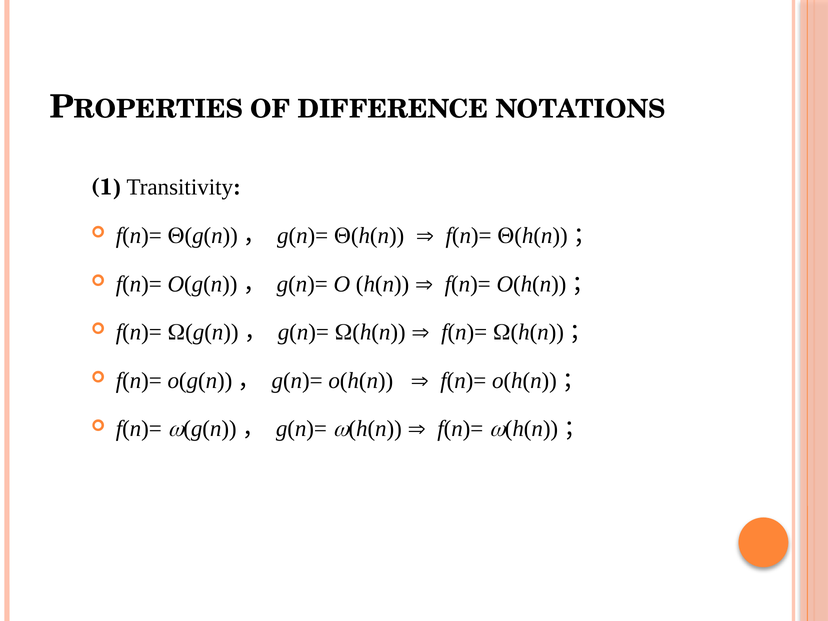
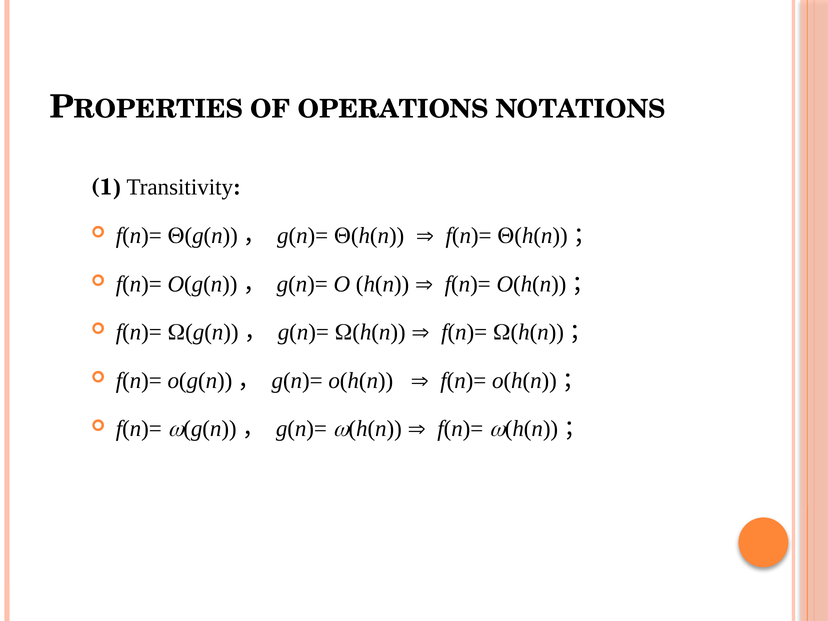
DIFFERENCE: DIFFERENCE -> OPERATIONS
